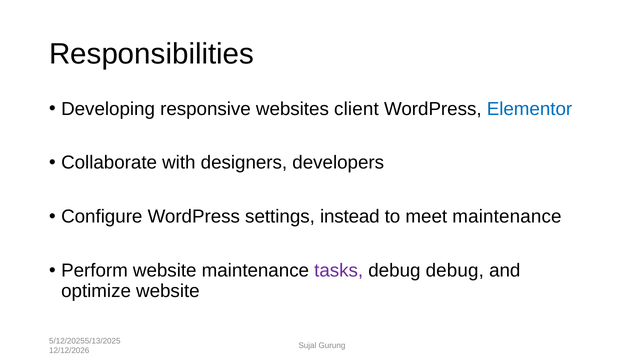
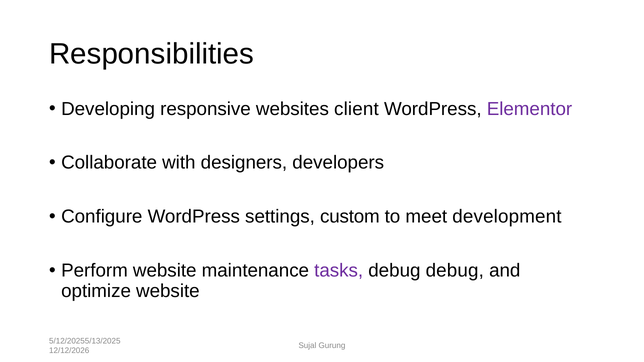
Elementor colour: blue -> purple
instead: instead -> custom
meet maintenance: maintenance -> development
